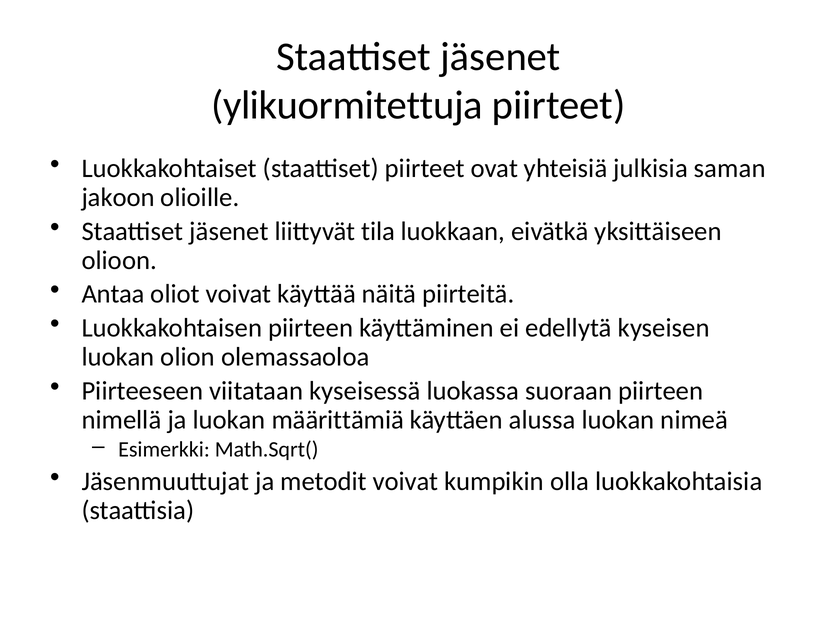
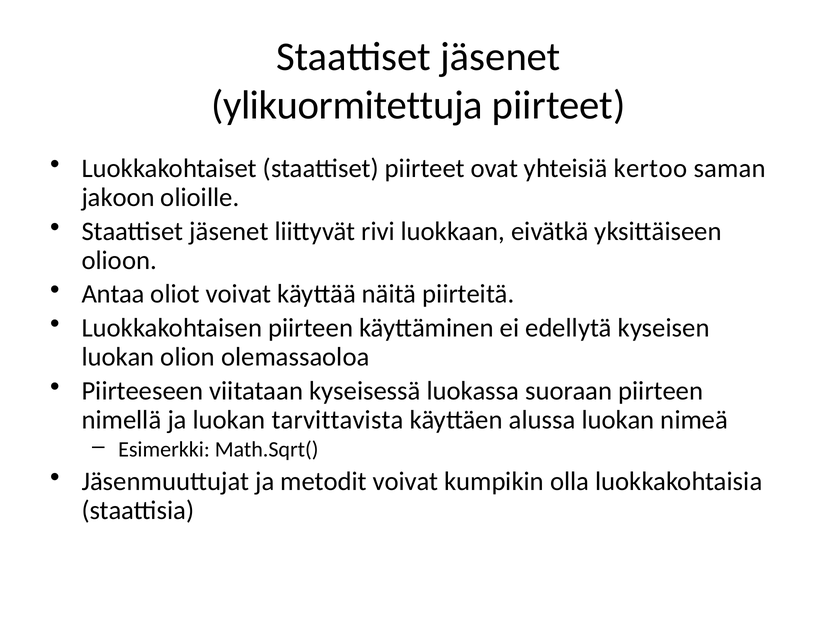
julkisia: julkisia -> kertoo
tila: tila -> rivi
määrittämiä: määrittämiä -> tarvittavista
